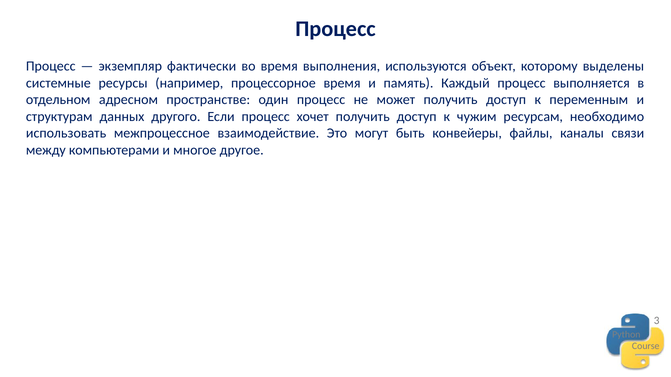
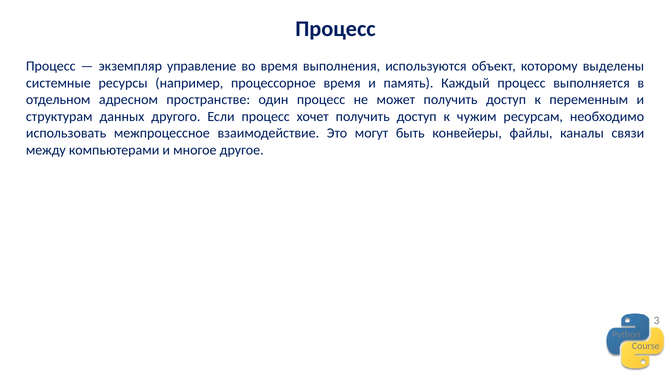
фактически: фактически -> управление
